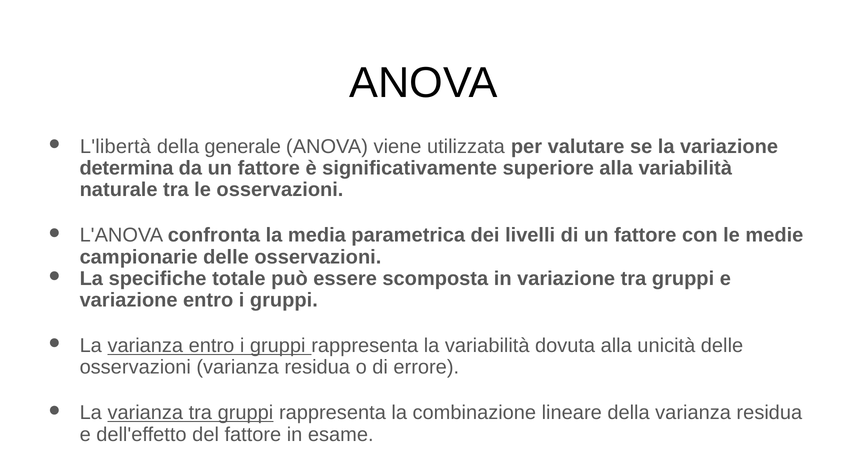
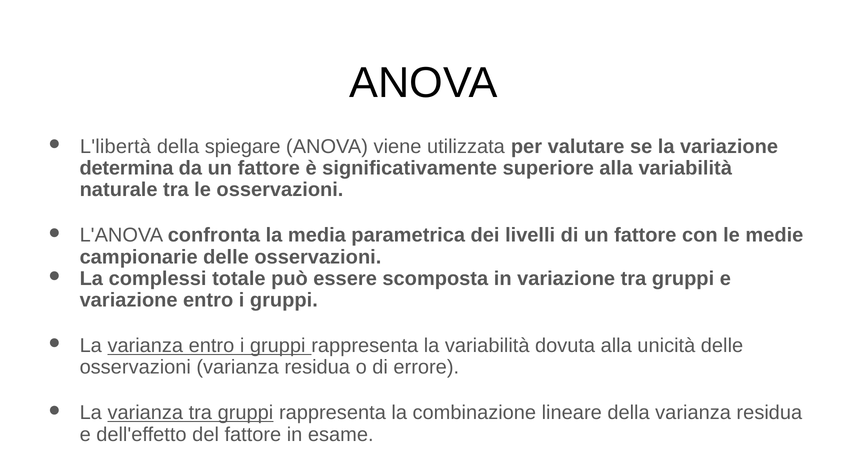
generale: generale -> spiegare
specifiche: specifiche -> complessi
